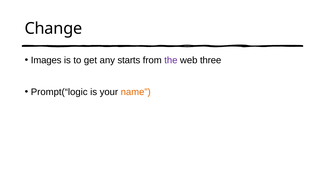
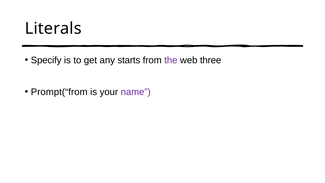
Change: Change -> Literals
Images: Images -> Specify
Prompt(“logic: Prompt(“logic -> Prompt(“from
name colour: orange -> purple
